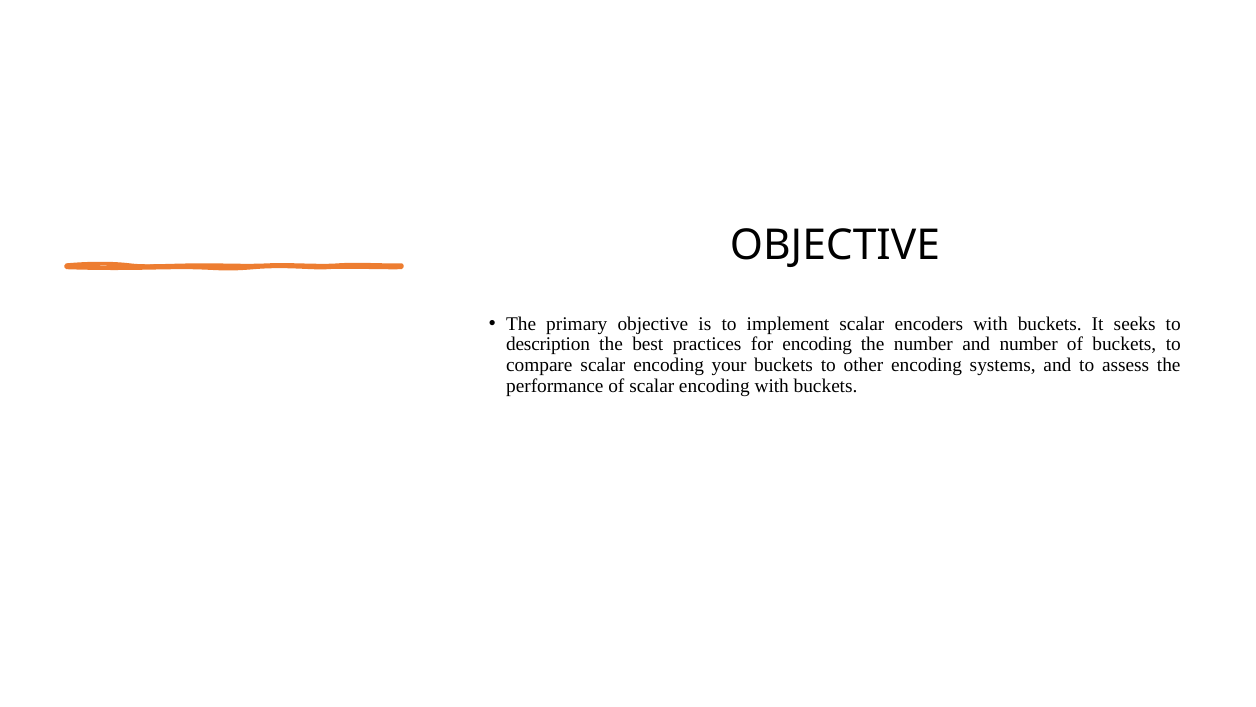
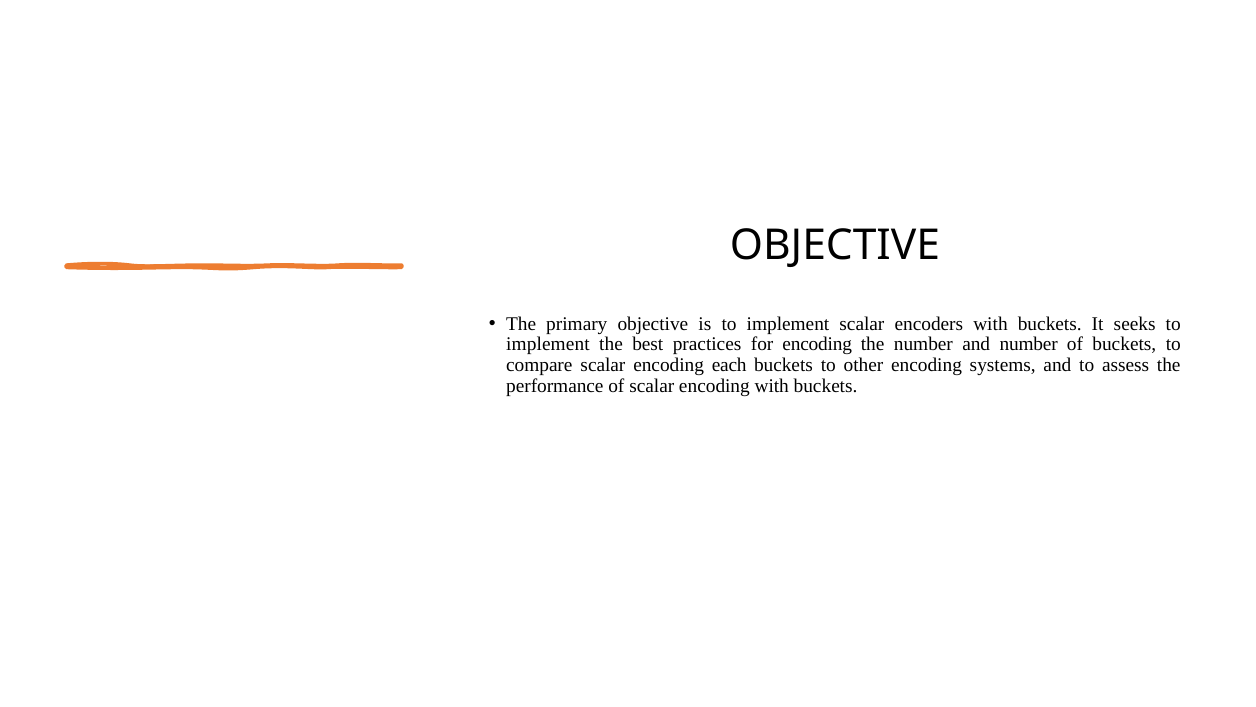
description at (548, 344): description -> implement
your: your -> each
